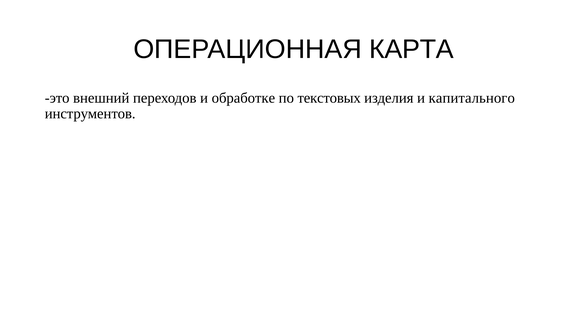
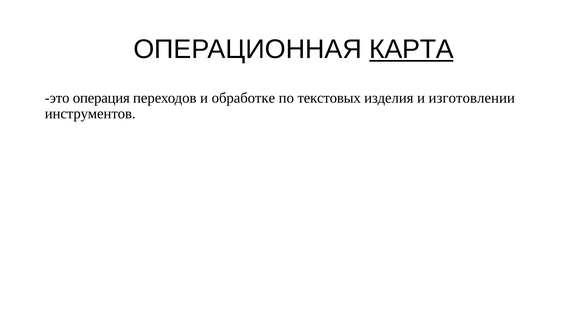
КАРТА underline: none -> present
внешний: внешний -> операция
капитального: капитального -> изготовлении
